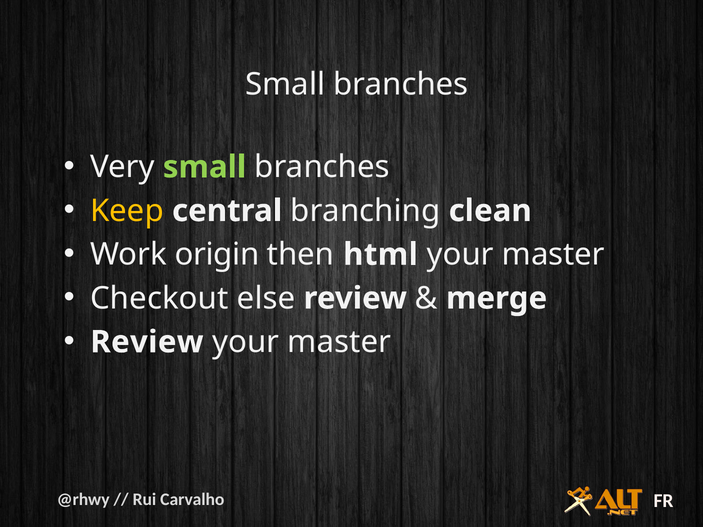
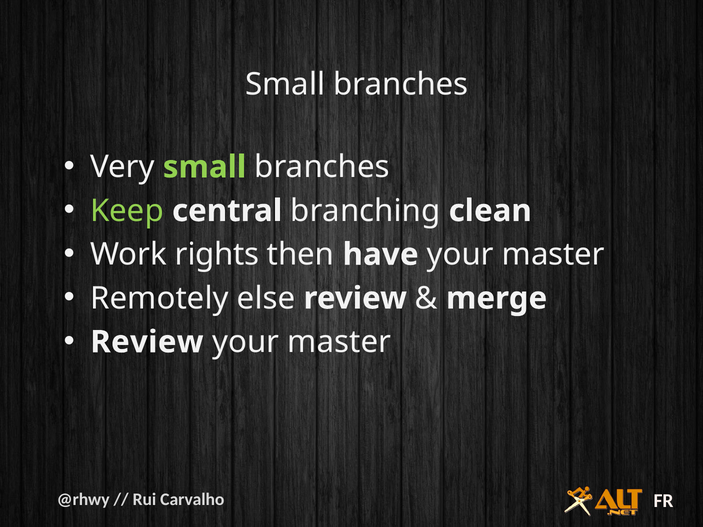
Keep colour: yellow -> light green
origin: origin -> rights
html: html -> have
Checkout: Checkout -> Remotely
